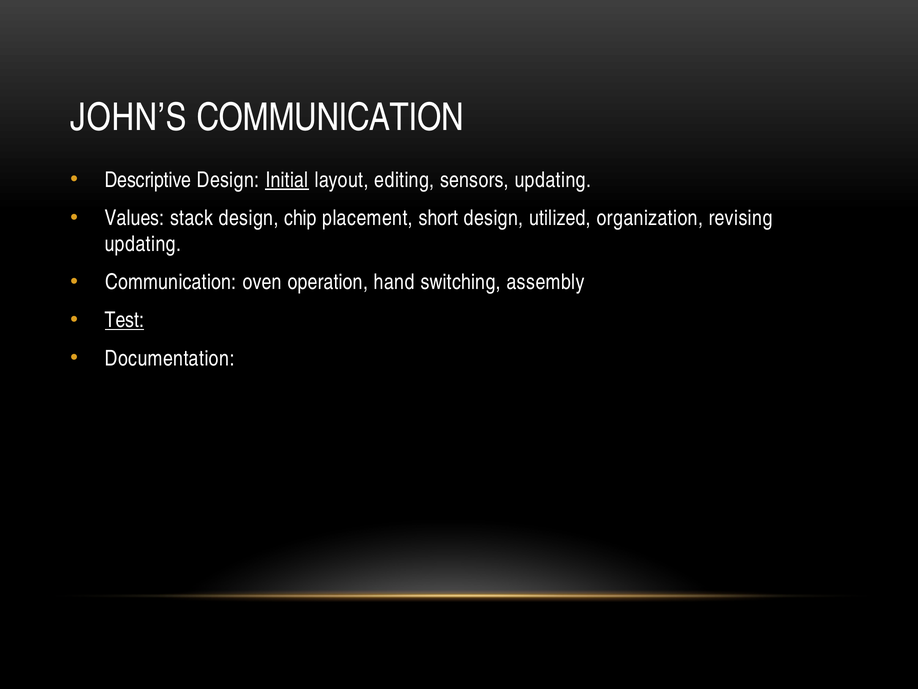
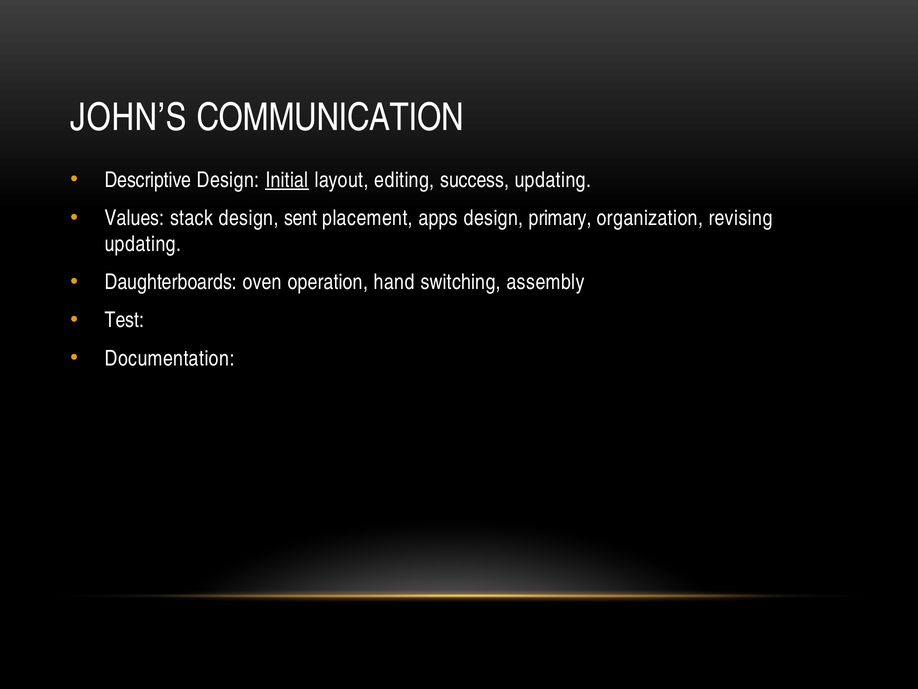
sensors: sensors -> success
chip: chip -> sent
short: short -> apps
utilized: utilized -> primary
Communication at (171, 282): Communication -> Daughterboards
Test underline: present -> none
